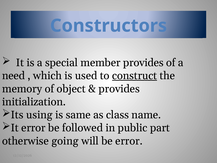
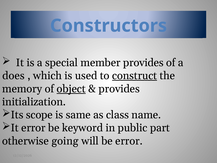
need: need -> does
object underline: none -> present
using: using -> scope
followed: followed -> keyword
